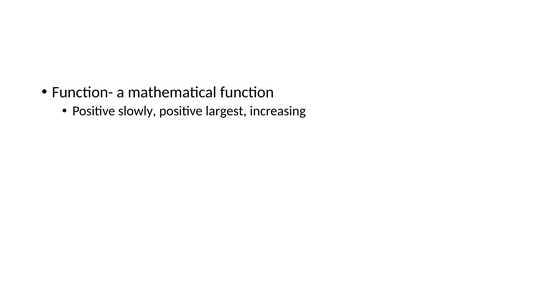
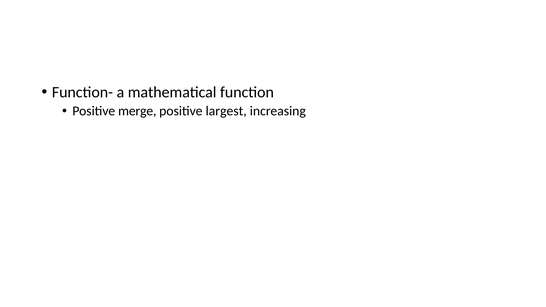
slowly: slowly -> merge
